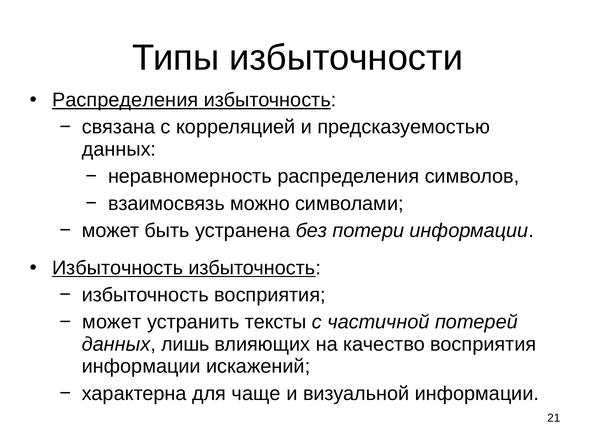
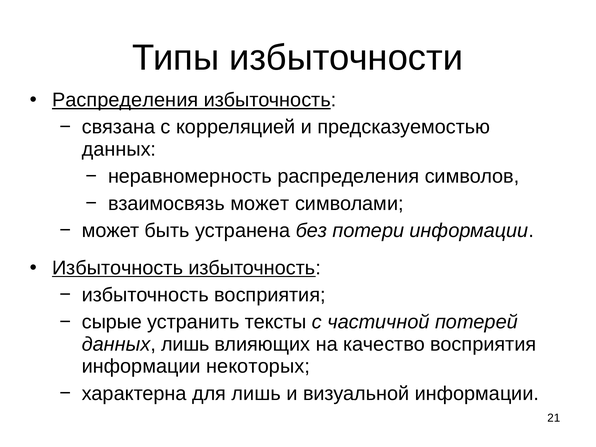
взаимосвязь можно: можно -> может
может at (112, 322): может -> сырые
искажений: искажений -> некоторых
для чаще: чаще -> лишь
